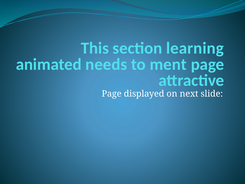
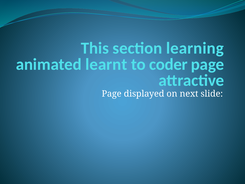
needs: needs -> learnt
ment: ment -> coder
